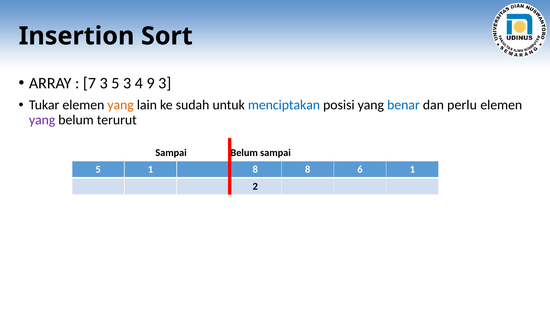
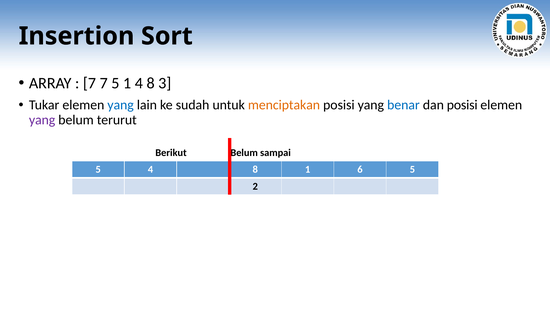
7 3: 3 -> 7
5 3: 3 -> 1
9 at (151, 83): 9 -> 8
yang at (121, 105) colour: orange -> blue
menciptakan colour: blue -> orange
dan perlu: perlu -> posisi
Sampai at (171, 152): Sampai -> Berikut
5 1: 1 -> 4
8 8: 8 -> 1
6 1: 1 -> 5
